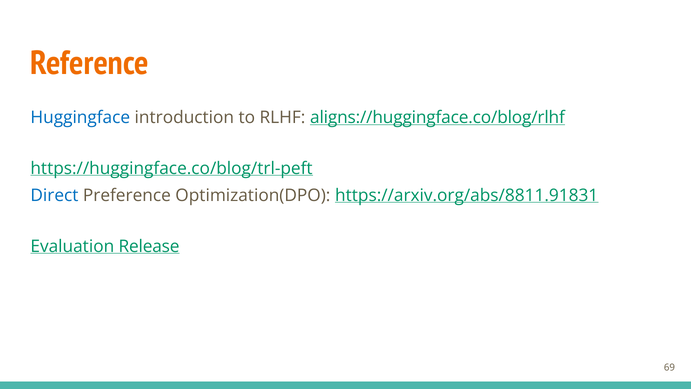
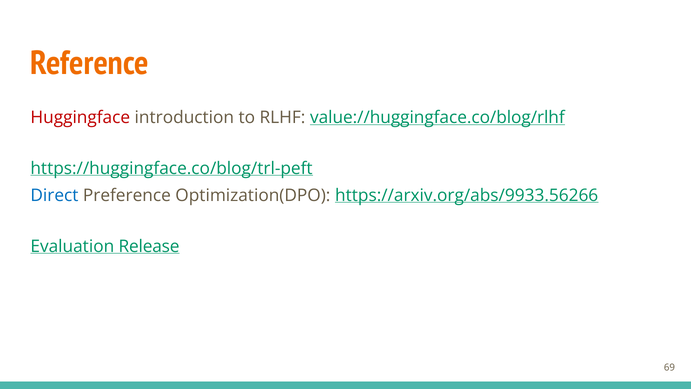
Huggingface colour: blue -> red
aligns://huggingface.co/blog/rlhf: aligns://huggingface.co/blog/rlhf -> value://huggingface.co/blog/rlhf
https://arxiv.org/abs/8811.91831: https://arxiv.org/abs/8811.91831 -> https://arxiv.org/abs/9933.56266
